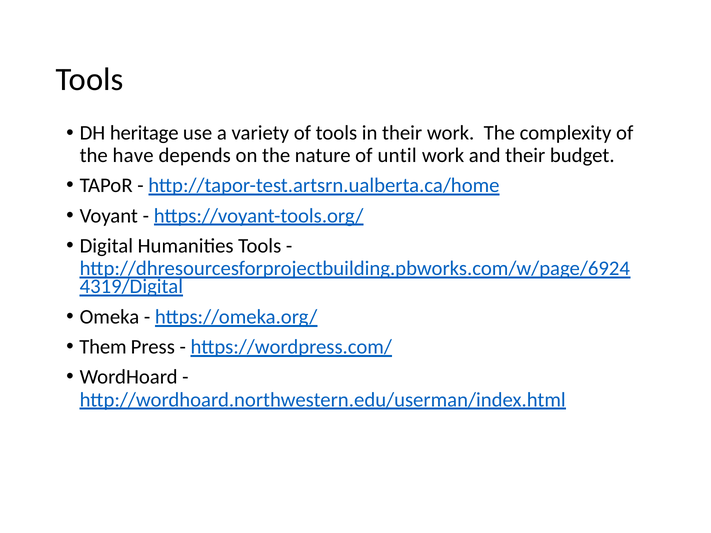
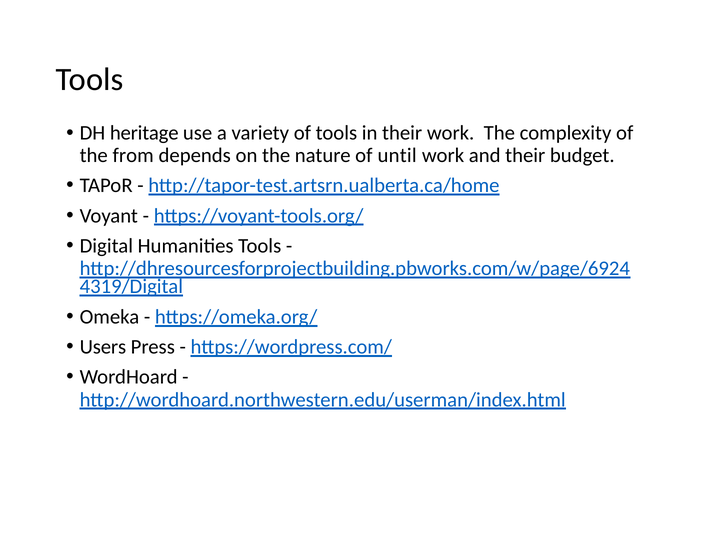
have: have -> from
Them: Them -> Users
